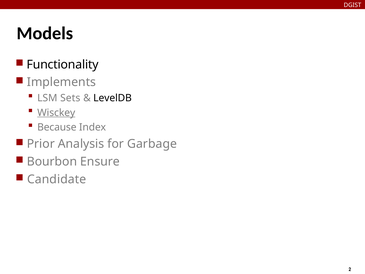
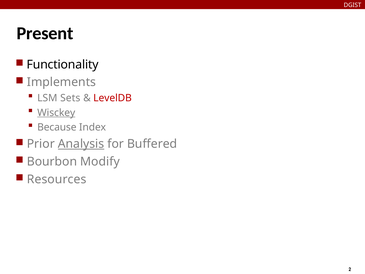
Models: Models -> Present
LevelDB colour: black -> red
Analysis underline: none -> present
Garbage: Garbage -> Buffered
Ensure: Ensure -> Modify
Candidate: Candidate -> Resources
